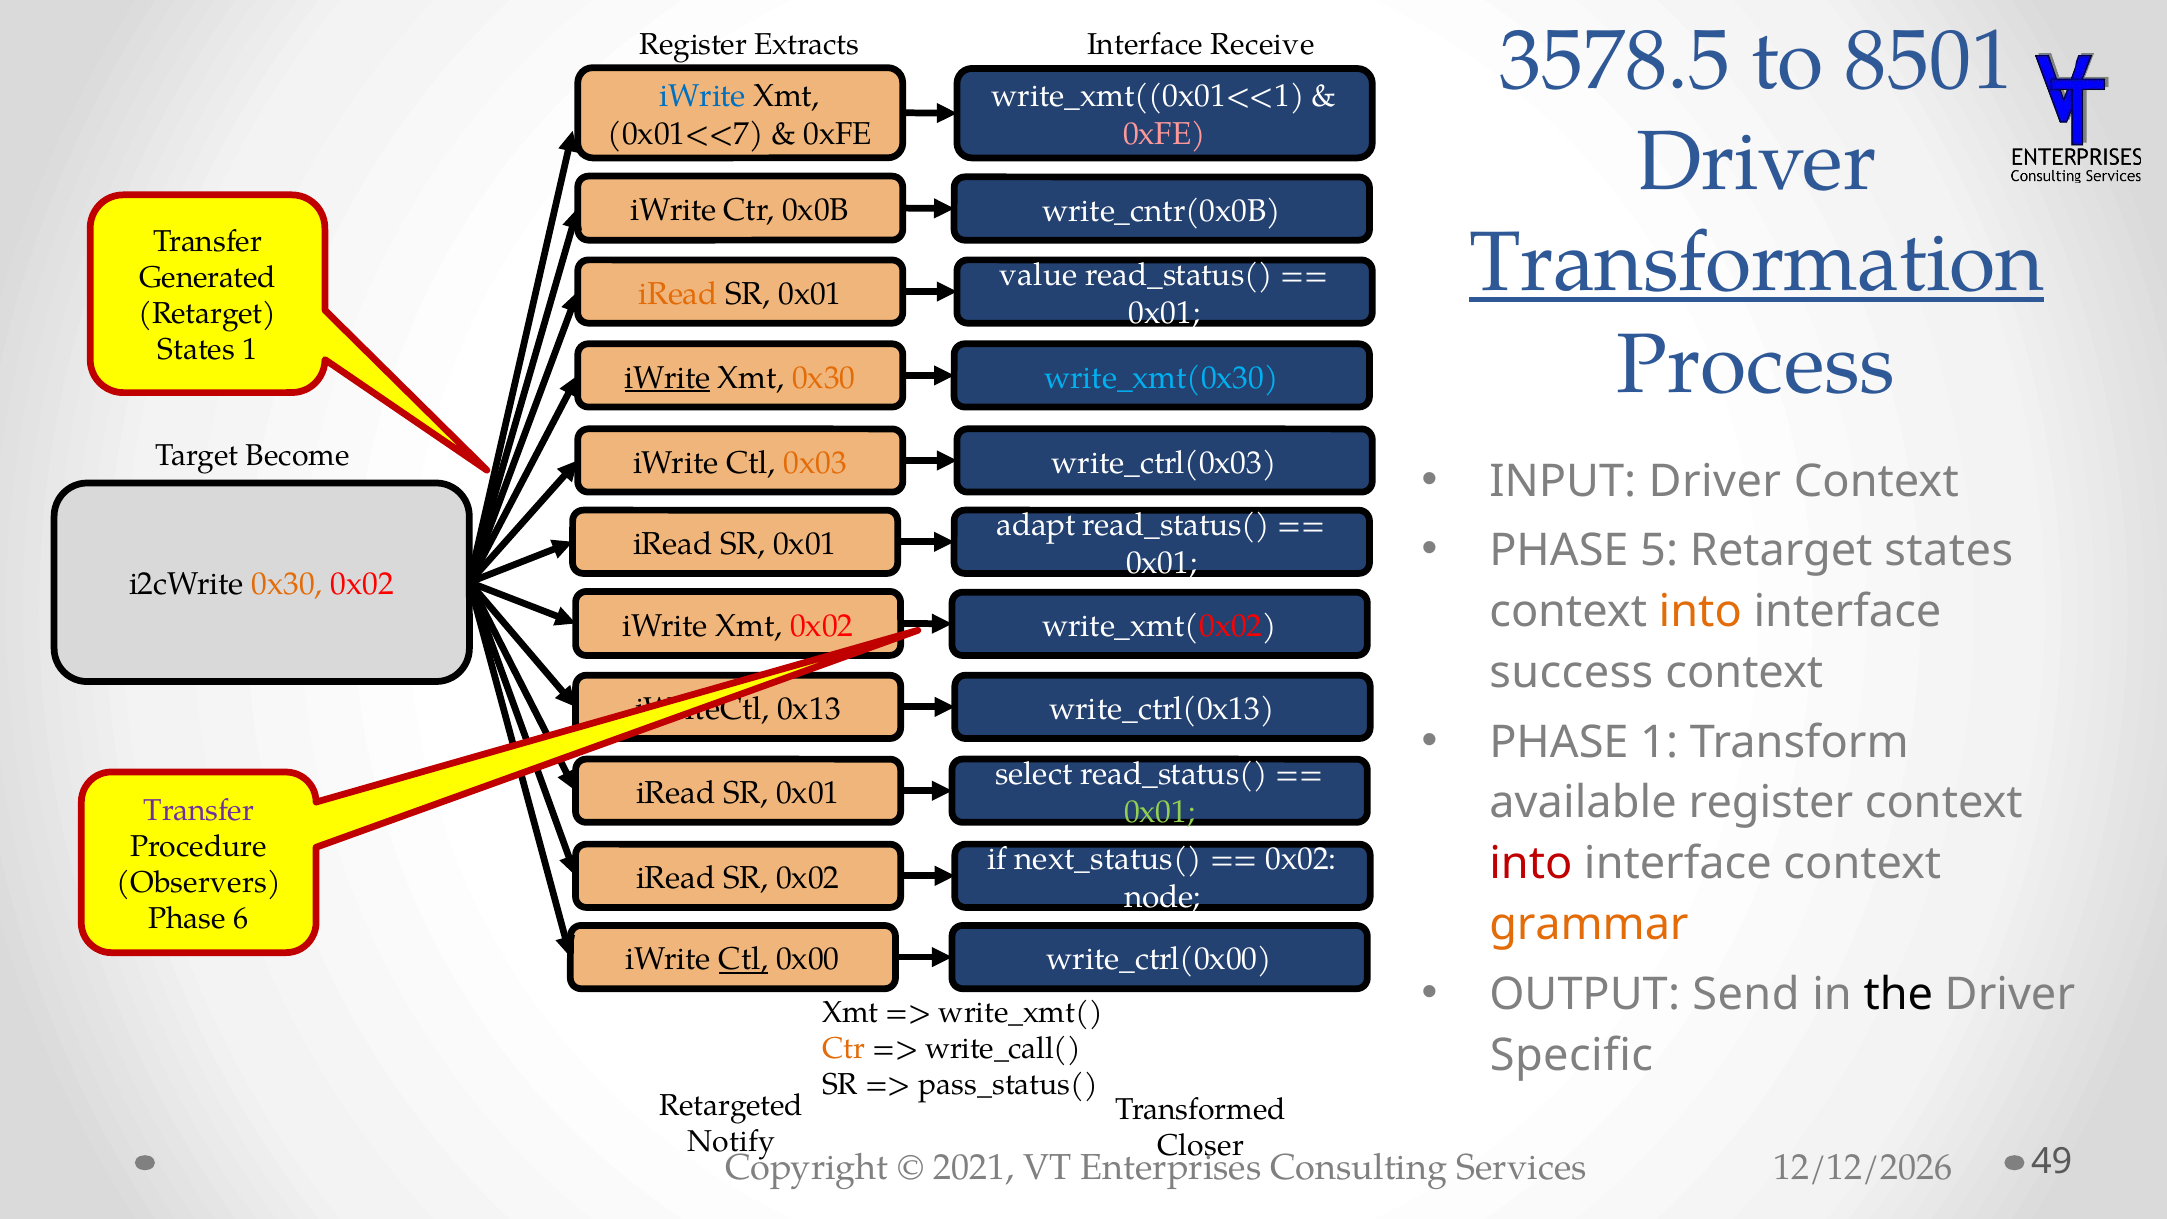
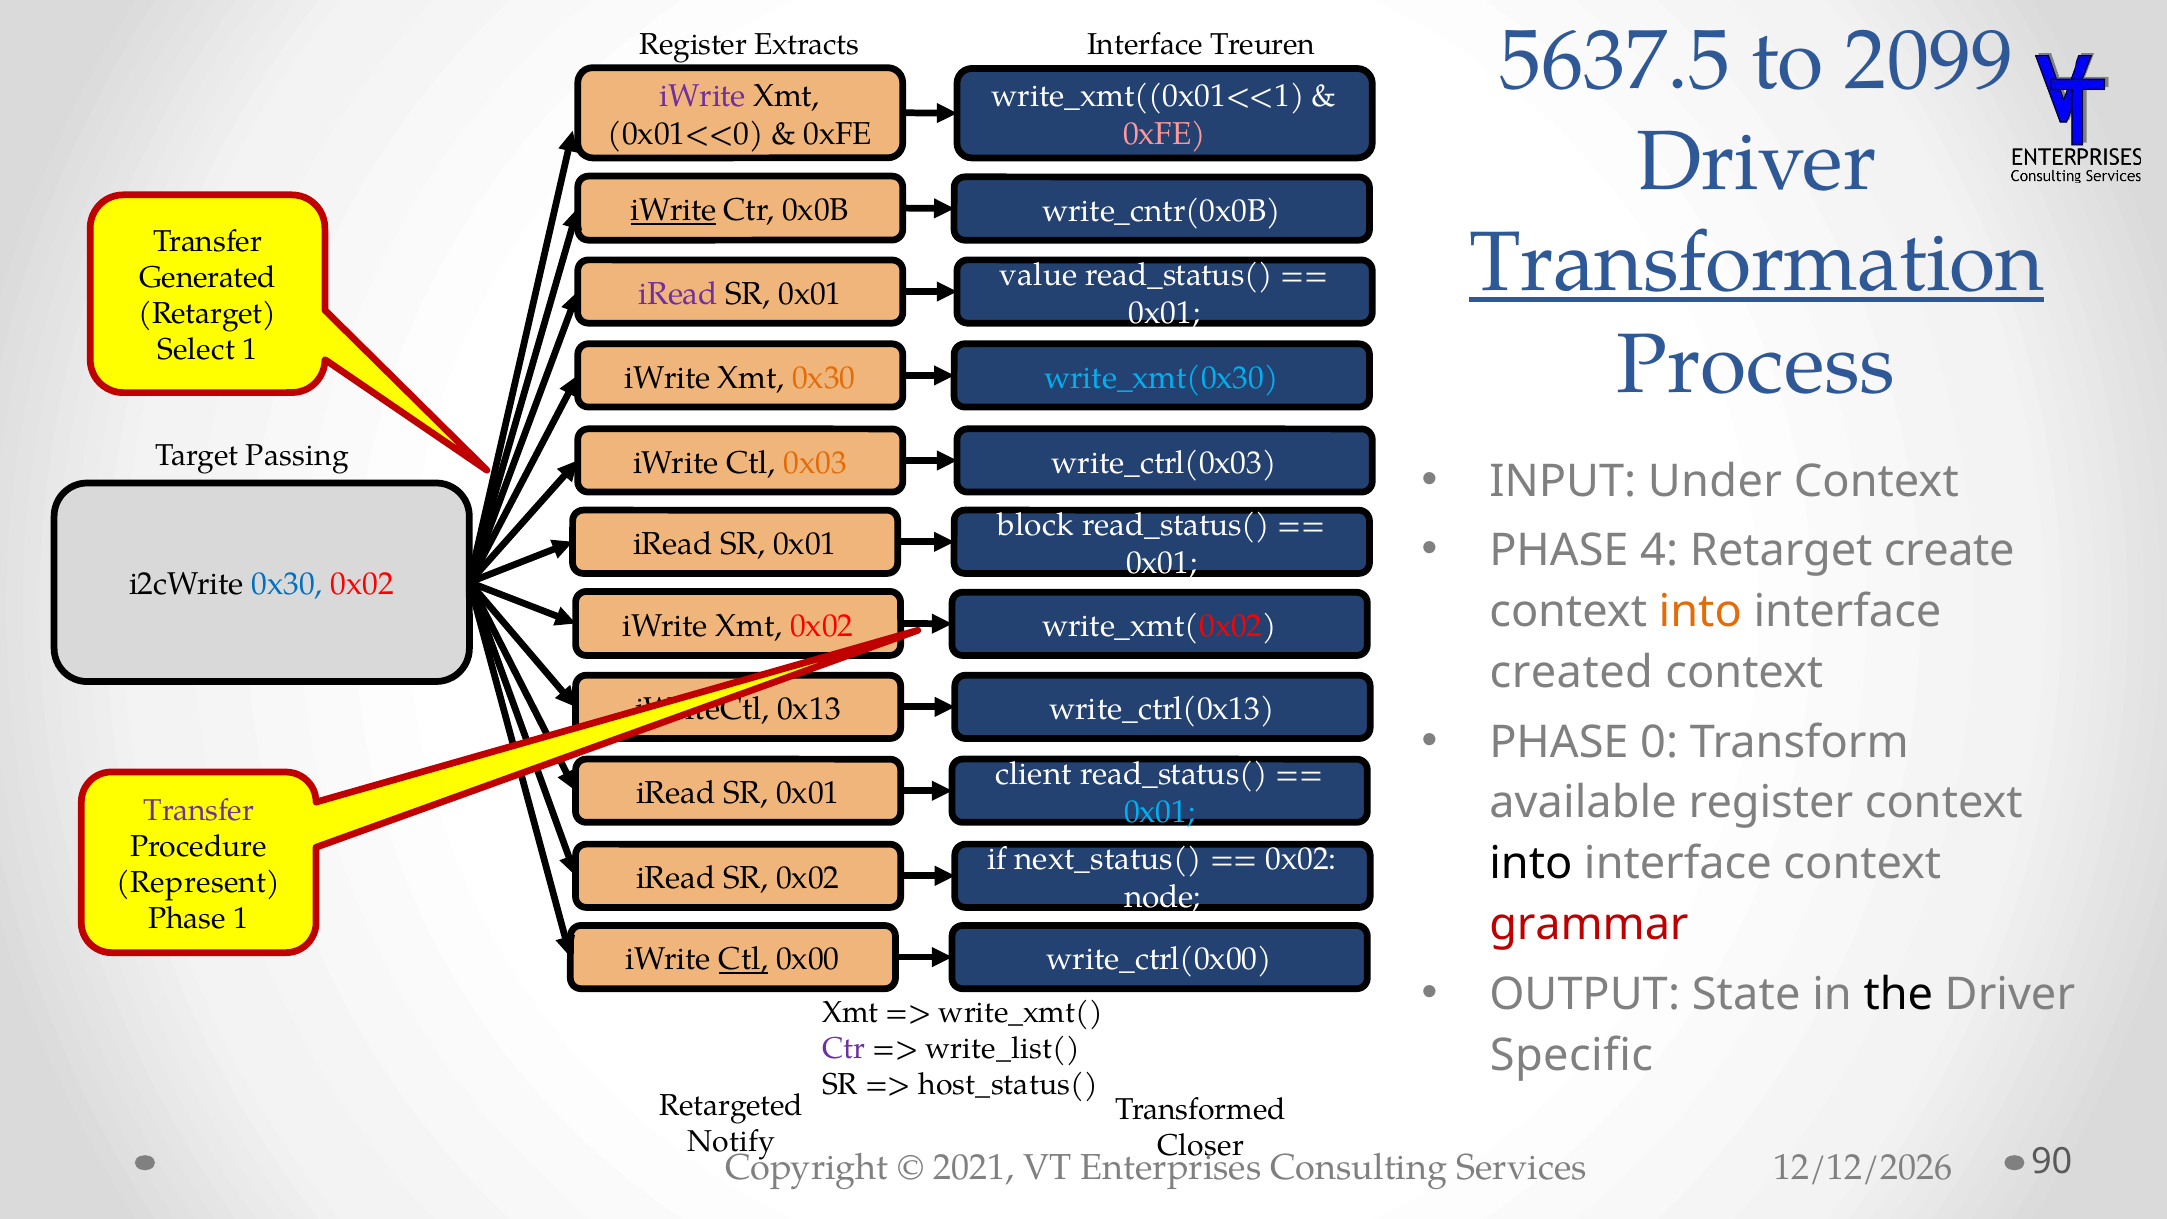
Receive: Receive -> Treuren
3578.5: 3578.5 -> 5637.5
8501: 8501 -> 2099
iWrite at (703, 96) colour: blue -> purple
0x01<<7: 0x01<<7 -> 0x01<<0
iWrite at (674, 210) underline: none -> present
iRead at (678, 294) colour: orange -> purple
States at (196, 350): States -> Select
iWrite at (667, 378) underline: present -> none
Become: Become -> Passing
INPUT Driver: Driver -> Under
adapt: adapt -> block
5: 5 -> 4
states at (1949, 551): states -> create
0x30 at (287, 584) colour: orange -> blue
success: success -> created
PHASE 1: 1 -> 0
select: select -> client
0x01 at (1160, 812) colour: light green -> light blue
into at (1531, 864) colour: red -> black
Observers: Observers -> Represent
Phase 6: 6 -> 1
grammar colour: orange -> red
Send: Send -> State
Ctr at (844, 1048) colour: orange -> purple
write_call(: write_call( -> write_list(
pass_status(: pass_status( -> host_status(
49: 49 -> 90
